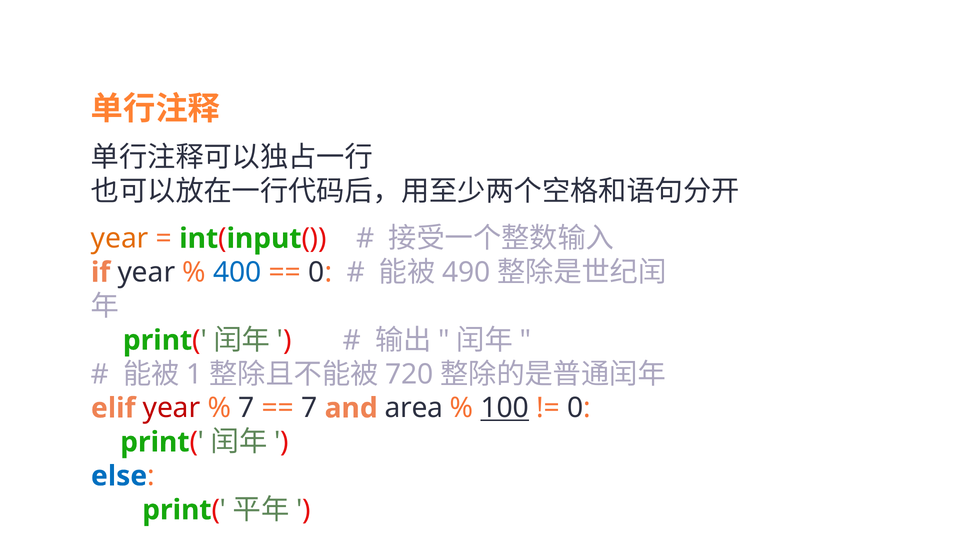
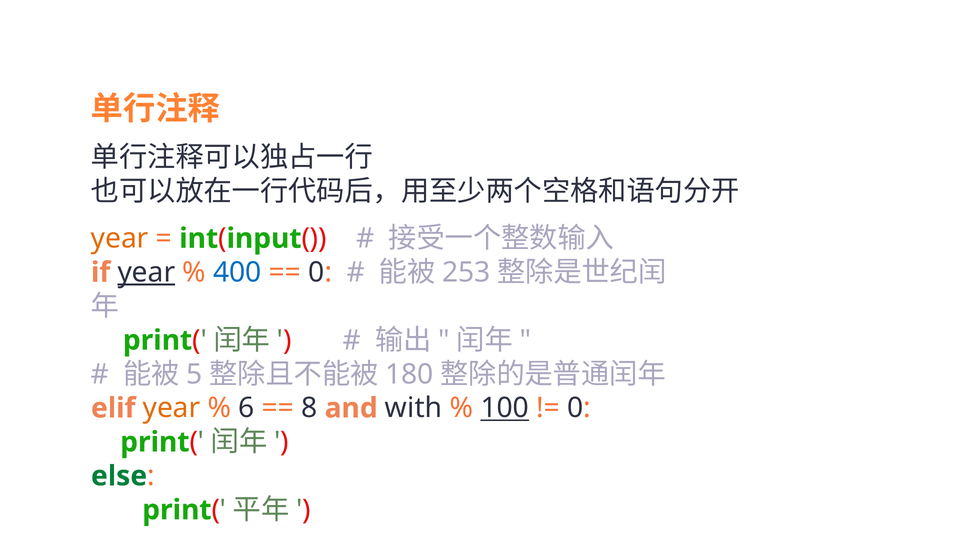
year at (146, 272) underline: none -> present
490: 490 -> 253
1: 1 -> 5
720: 720 -> 180
year at (172, 408) colour: red -> orange
7 at (246, 408): 7 -> 6
7 at (309, 408): 7 -> 8
area: area -> with
else colour: blue -> green
